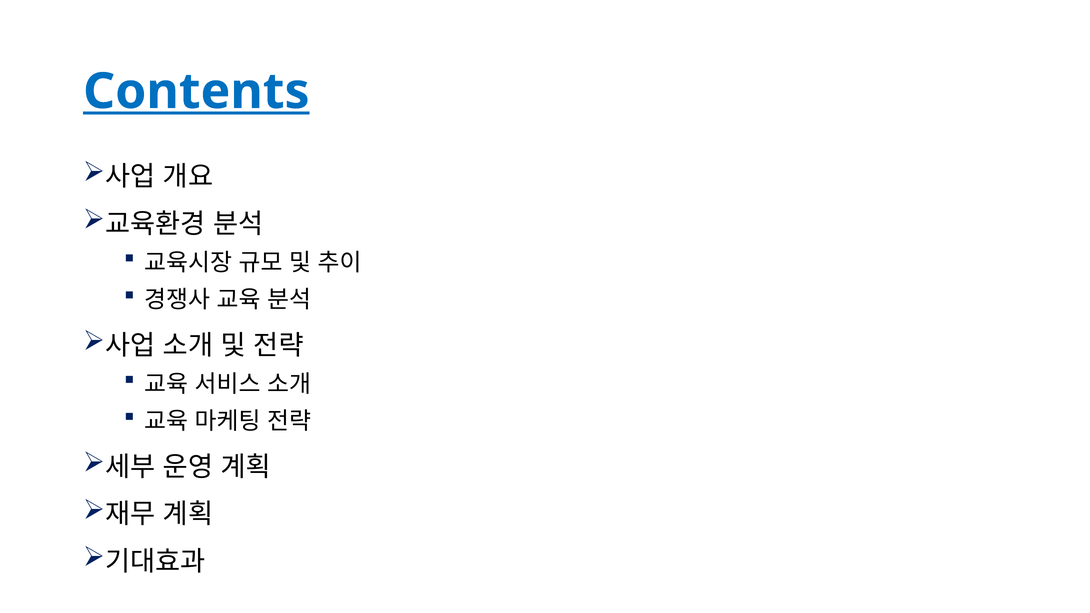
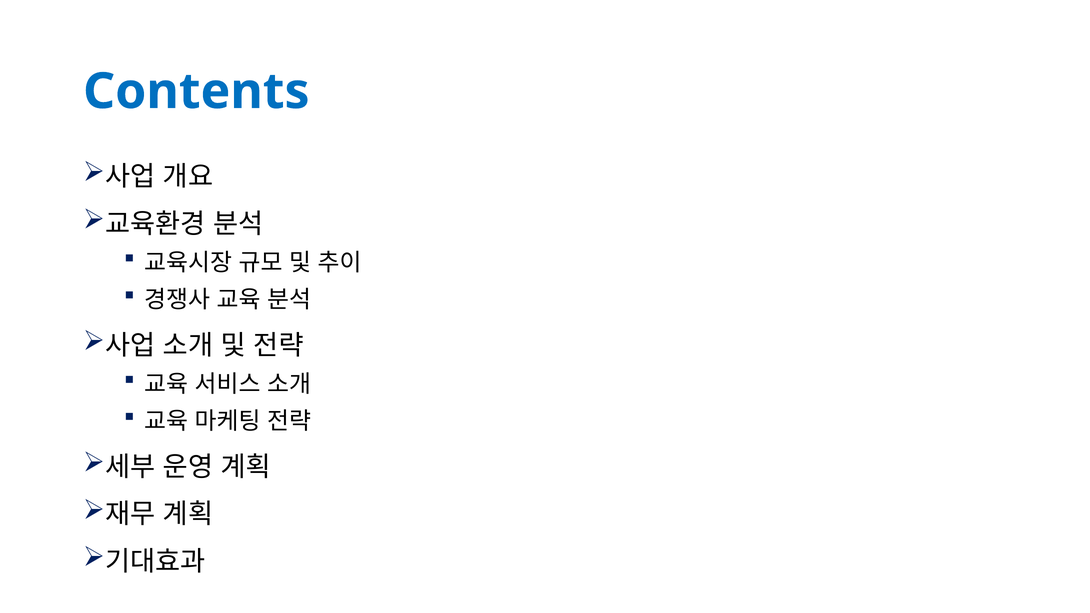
Contents underline: present -> none
